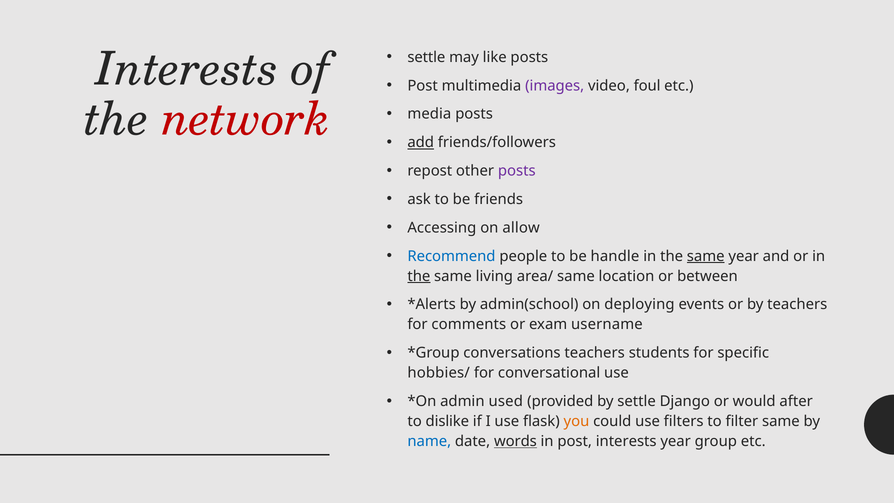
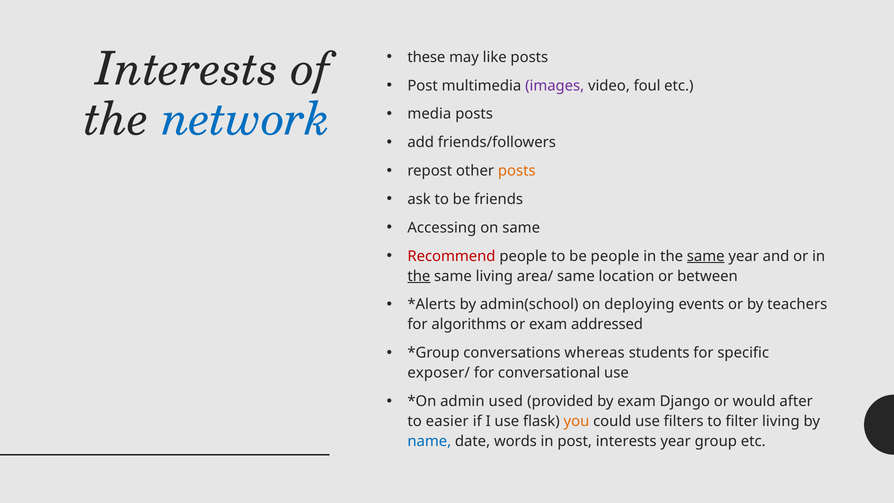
settle at (426, 57): settle -> these
network colour: red -> blue
add underline: present -> none
posts at (517, 171) colour: purple -> orange
on allow: allow -> same
Recommend colour: blue -> red
be handle: handle -> people
comments: comments -> algorithms
username: username -> addressed
conversations teachers: teachers -> whereas
hobbies/: hobbies/ -> exposer/
by settle: settle -> exam
dislike: dislike -> easier
filter same: same -> living
words underline: present -> none
